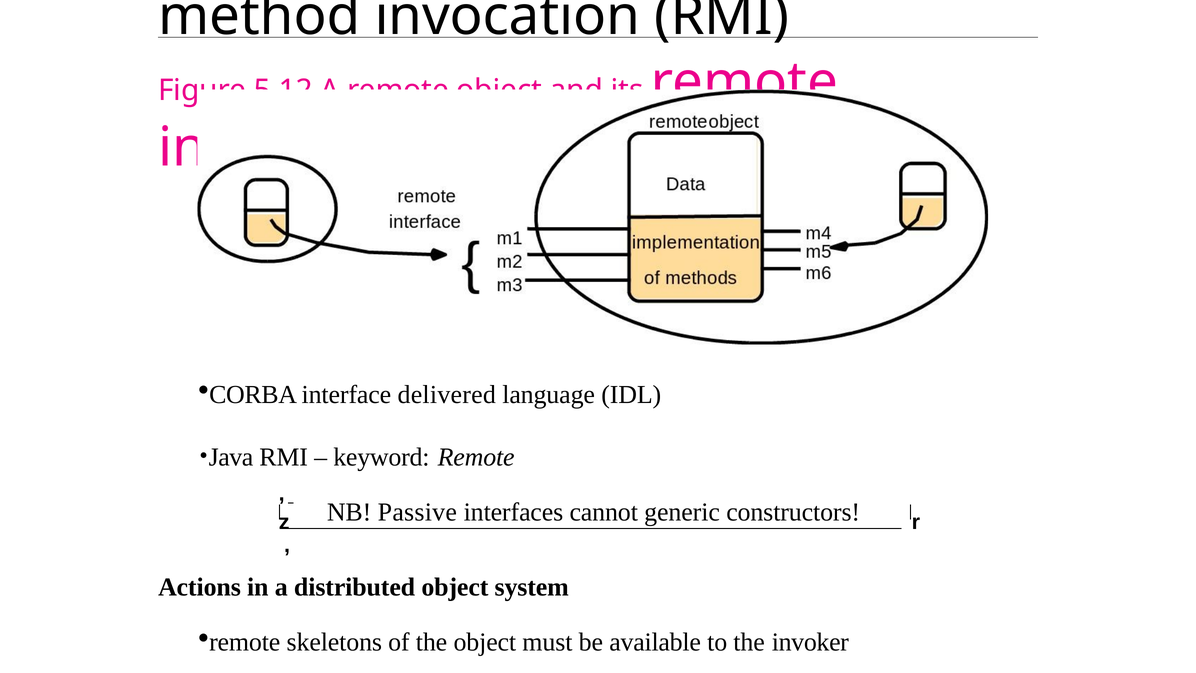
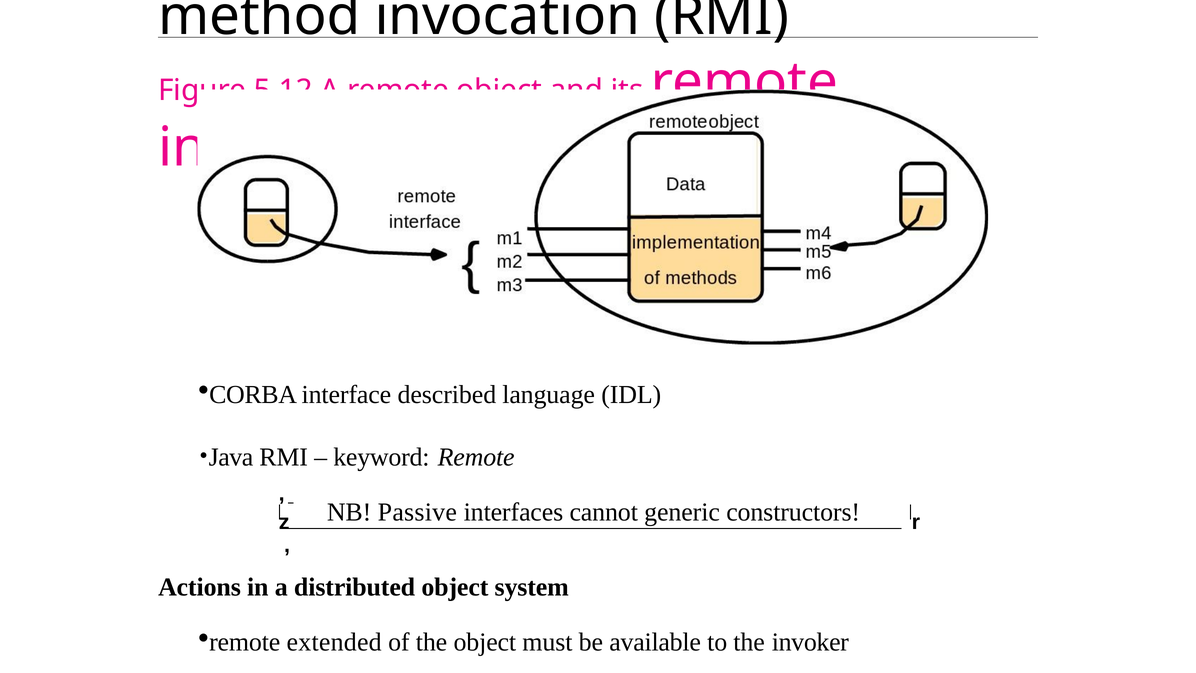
delivered: delivered -> described
skeletons: skeletons -> extended
